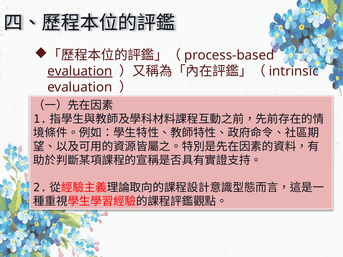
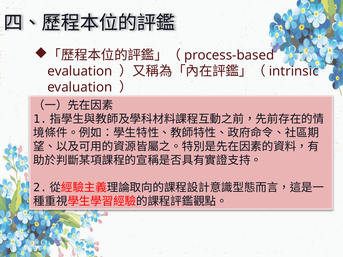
evaluation at (80, 71) underline: present -> none
